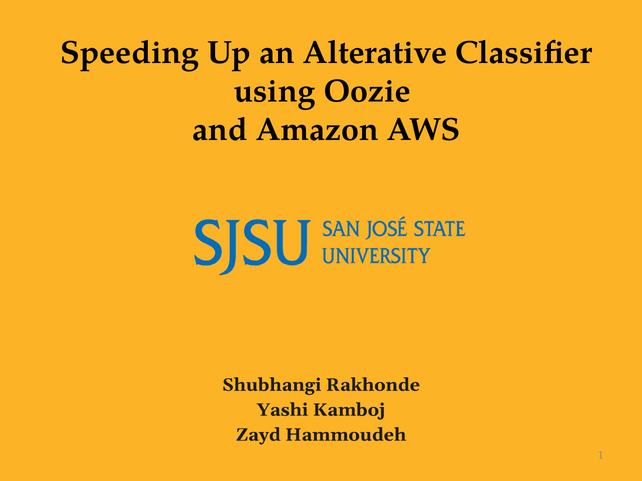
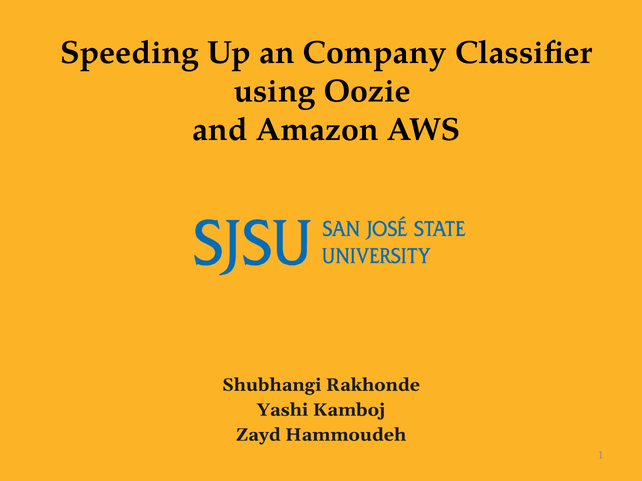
Alterative: Alterative -> Company
